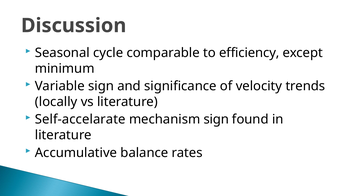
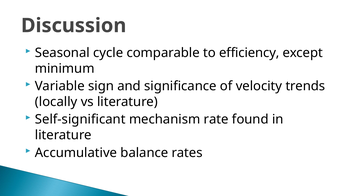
Self-accelarate: Self-accelarate -> Self-significant
mechanism sign: sign -> rate
